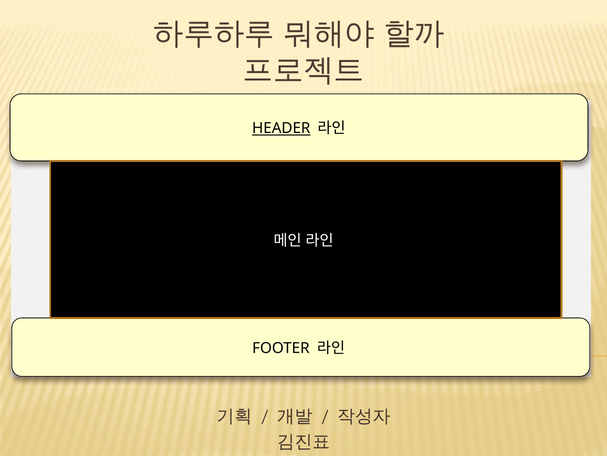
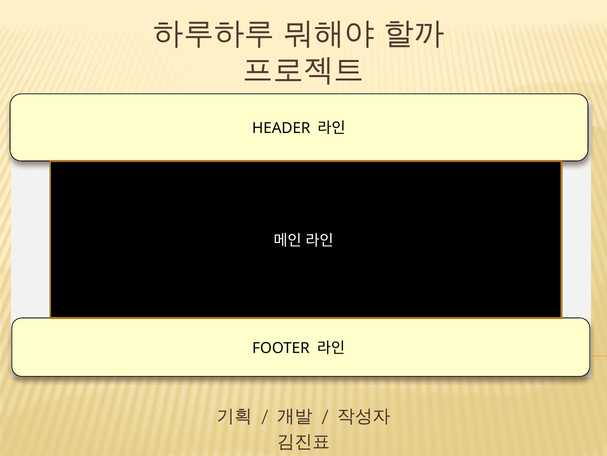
HEADER underline: present -> none
